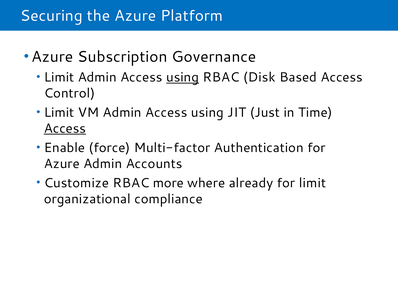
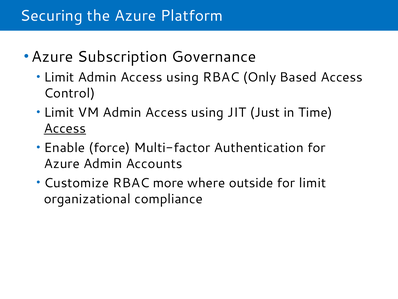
using at (183, 77) underline: present -> none
Disk: Disk -> Only
already: already -> outside
